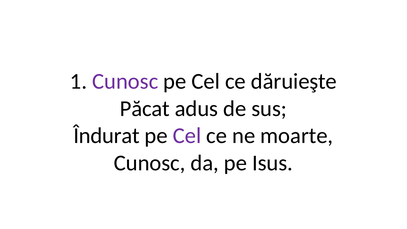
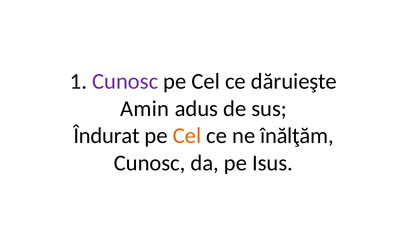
Păcat: Păcat -> Amin
Cel at (187, 136) colour: purple -> orange
moarte: moarte -> înălţăm
